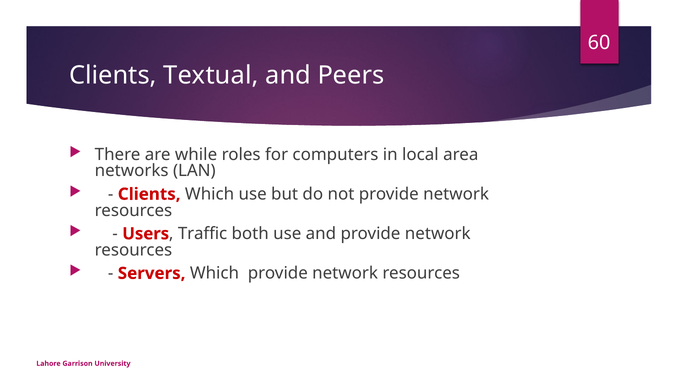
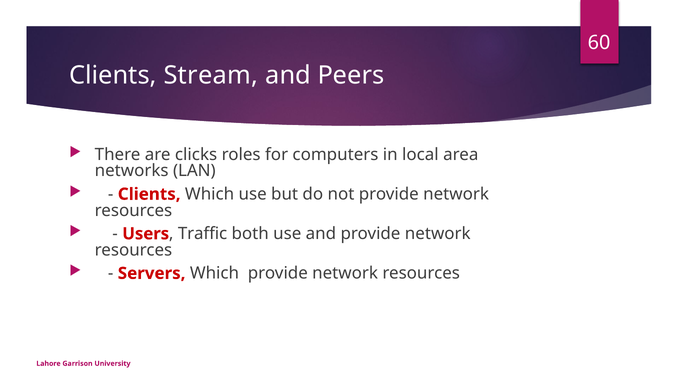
Textual: Textual -> Stream
while: while -> clicks
